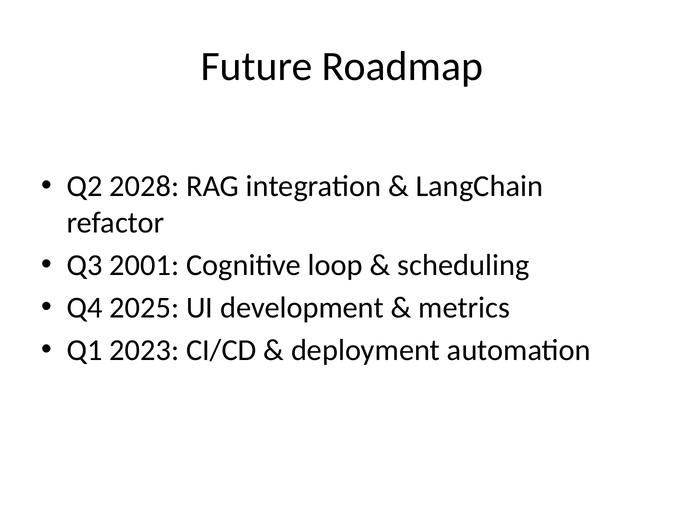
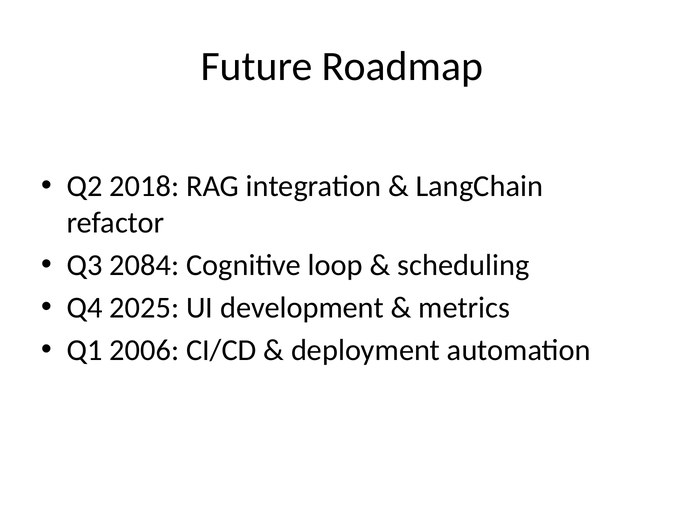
2028: 2028 -> 2018
2001: 2001 -> 2084
2023: 2023 -> 2006
